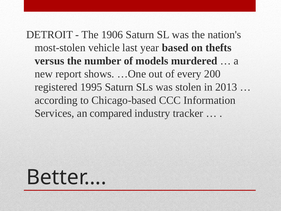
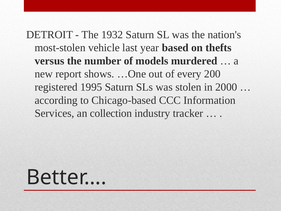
1906: 1906 -> 1932
2013: 2013 -> 2000
compared: compared -> collection
